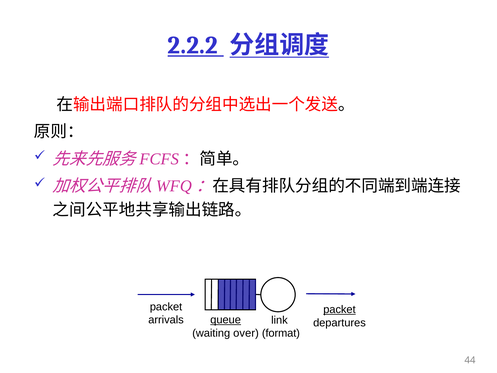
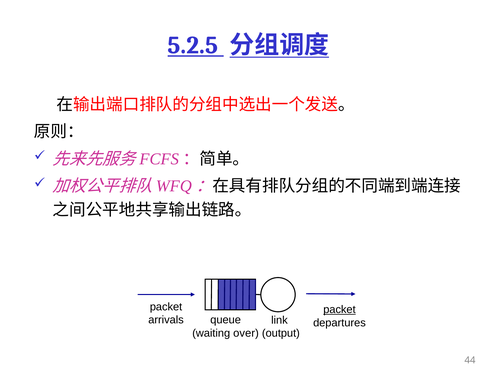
2.2.2: 2.2.2 -> 5.2.5
queue underline: present -> none
format: format -> output
